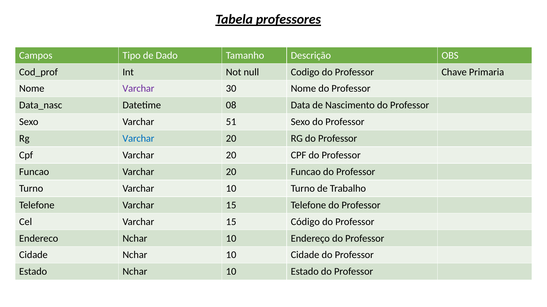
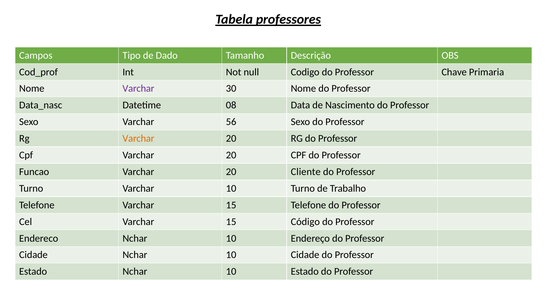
51: 51 -> 56
Varchar at (138, 139) colour: blue -> orange
20 Funcao: Funcao -> Cliente
